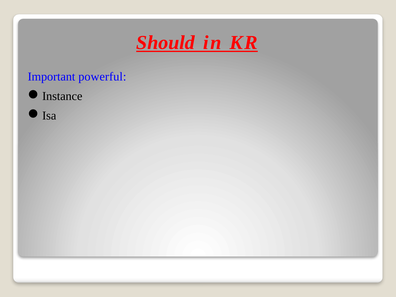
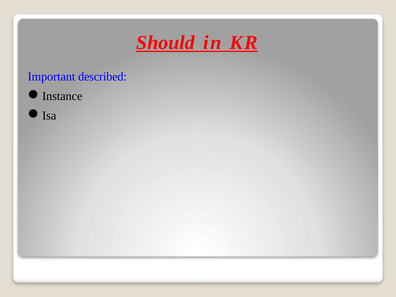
powerful: powerful -> described
